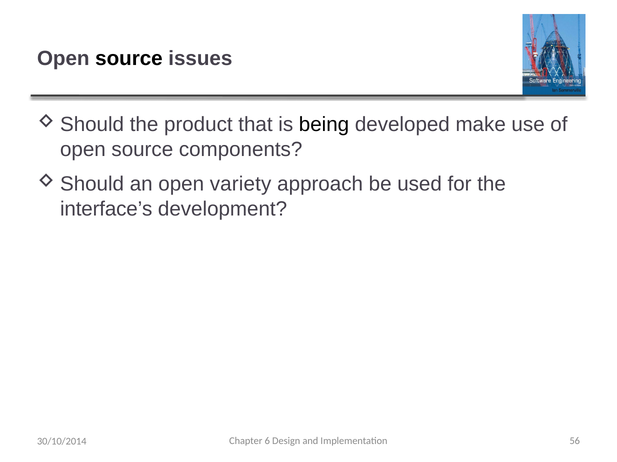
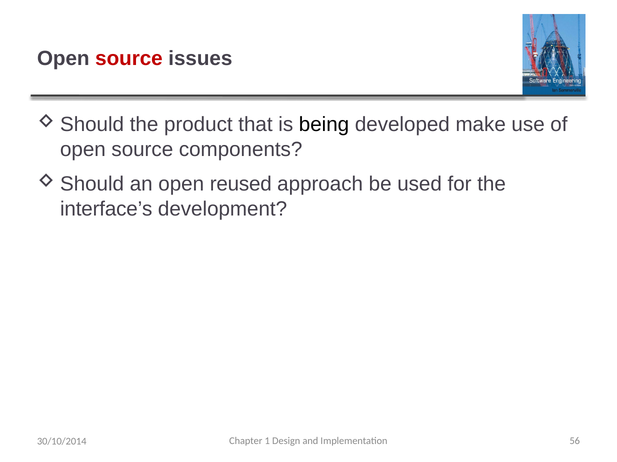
source at (129, 59) colour: black -> red
variety: variety -> reused
6: 6 -> 1
